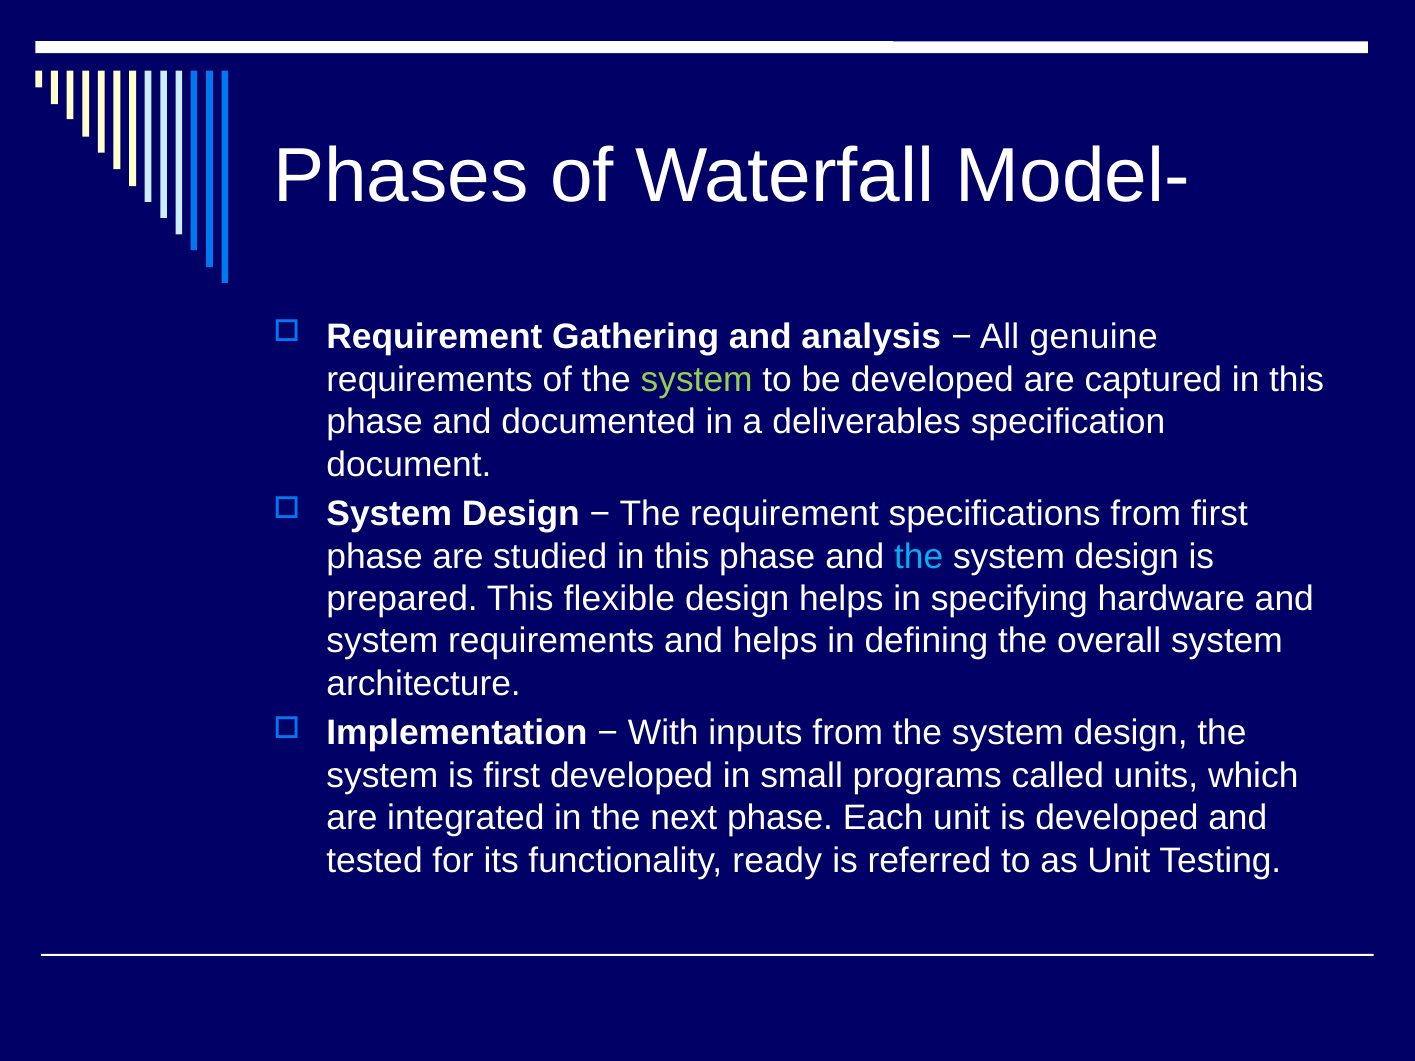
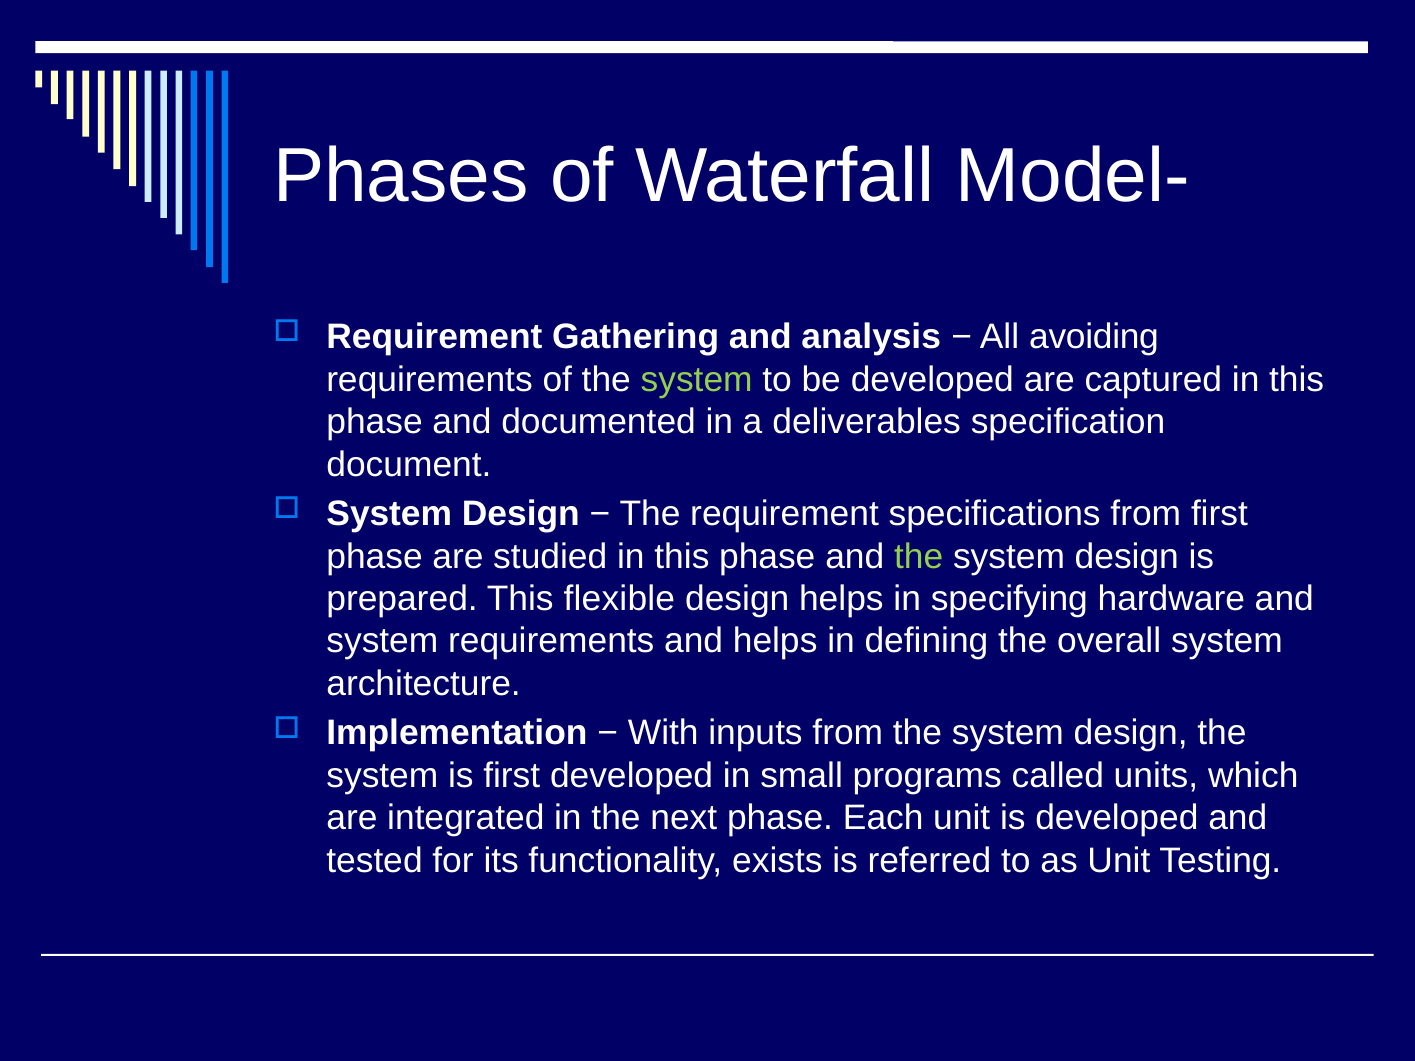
genuine: genuine -> avoiding
the at (919, 557) colour: light blue -> light green
ready: ready -> exists
